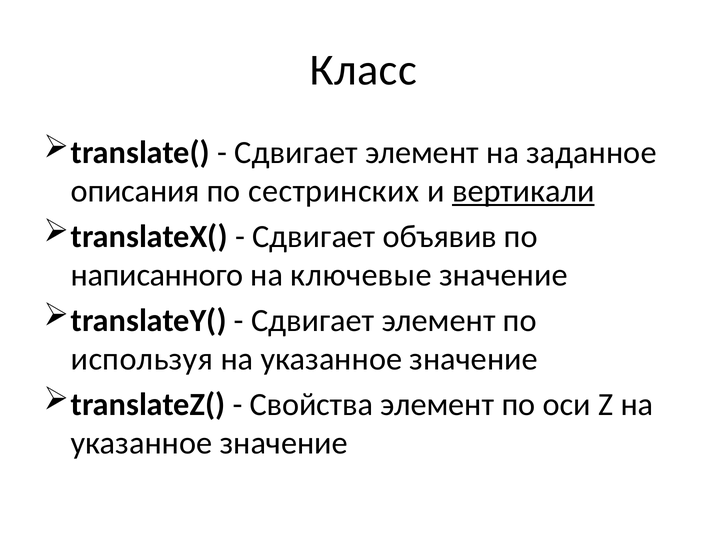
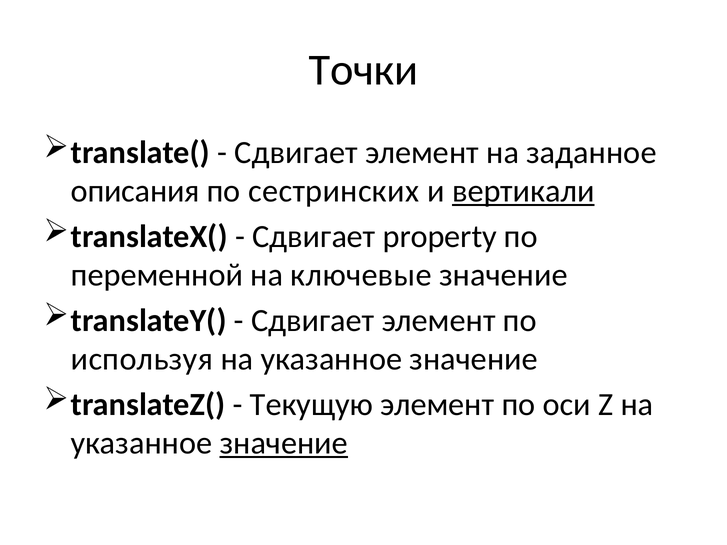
Класс: Класс -> Точки
объявив: объявив -> property
написанного: написанного -> переменной
Свойства: Свойства -> Текущую
значение at (284, 443) underline: none -> present
